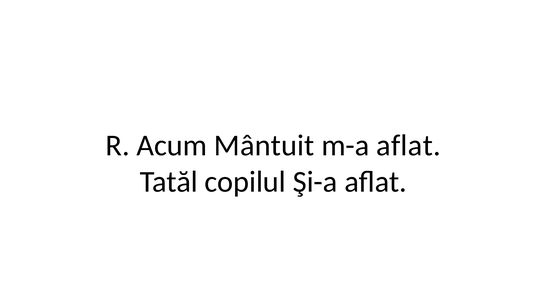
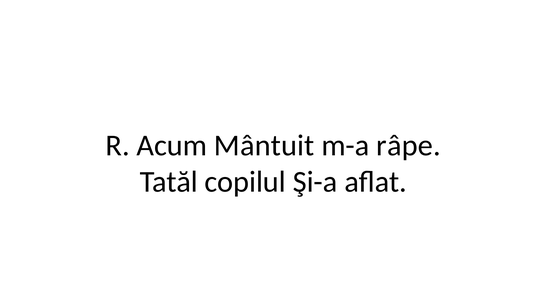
m-a aflat: aflat -> râpe
